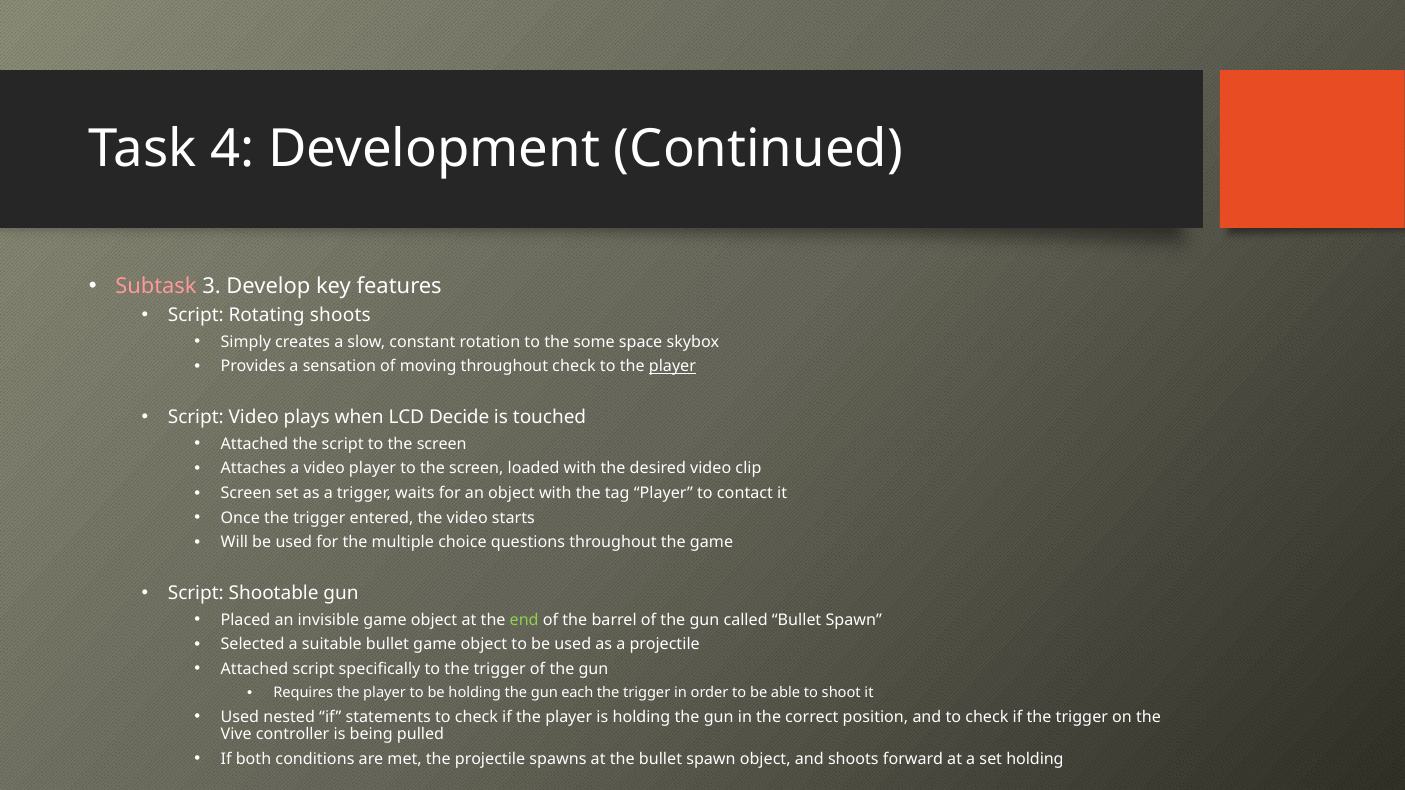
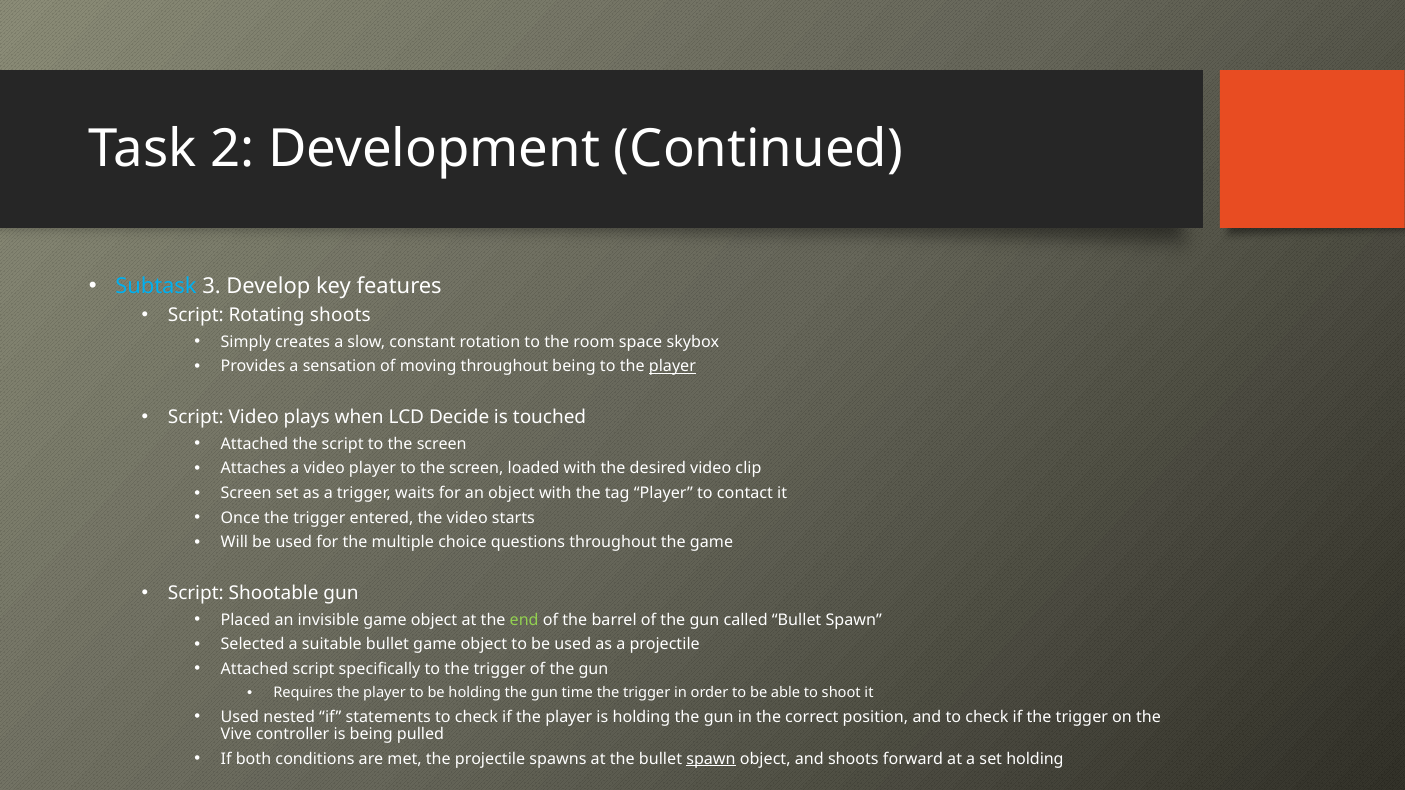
4: 4 -> 2
Subtask colour: pink -> light blue
some: some -> room
throughout check: check -> being
each: each -> time
spawn at (711, 759) underline: none -> present
